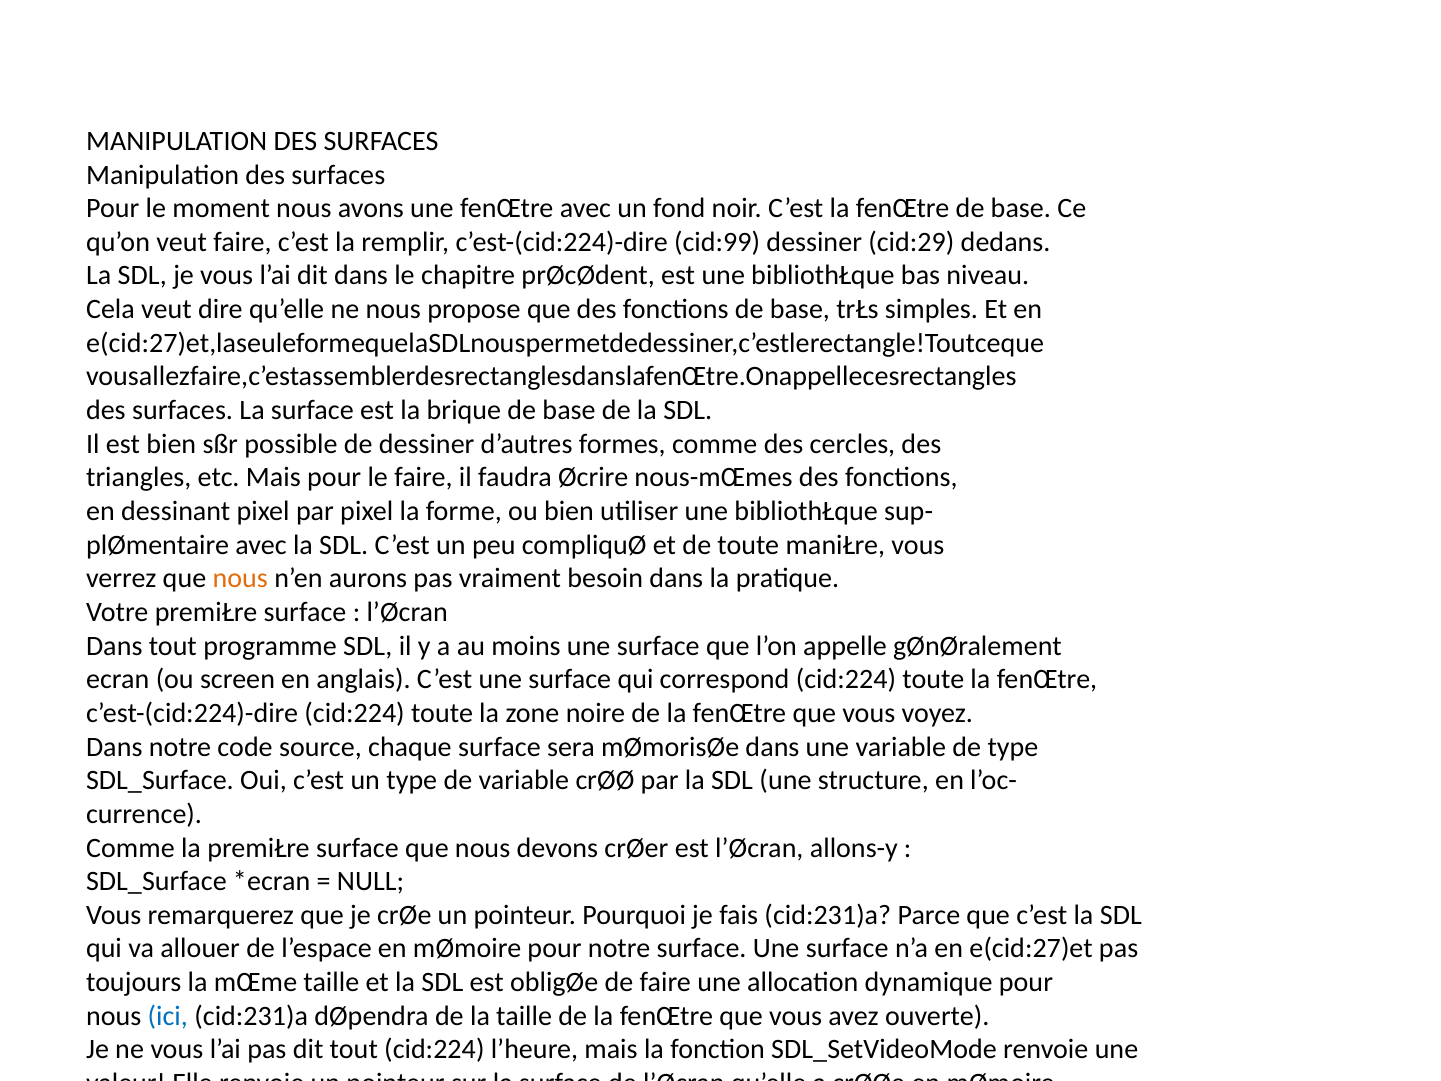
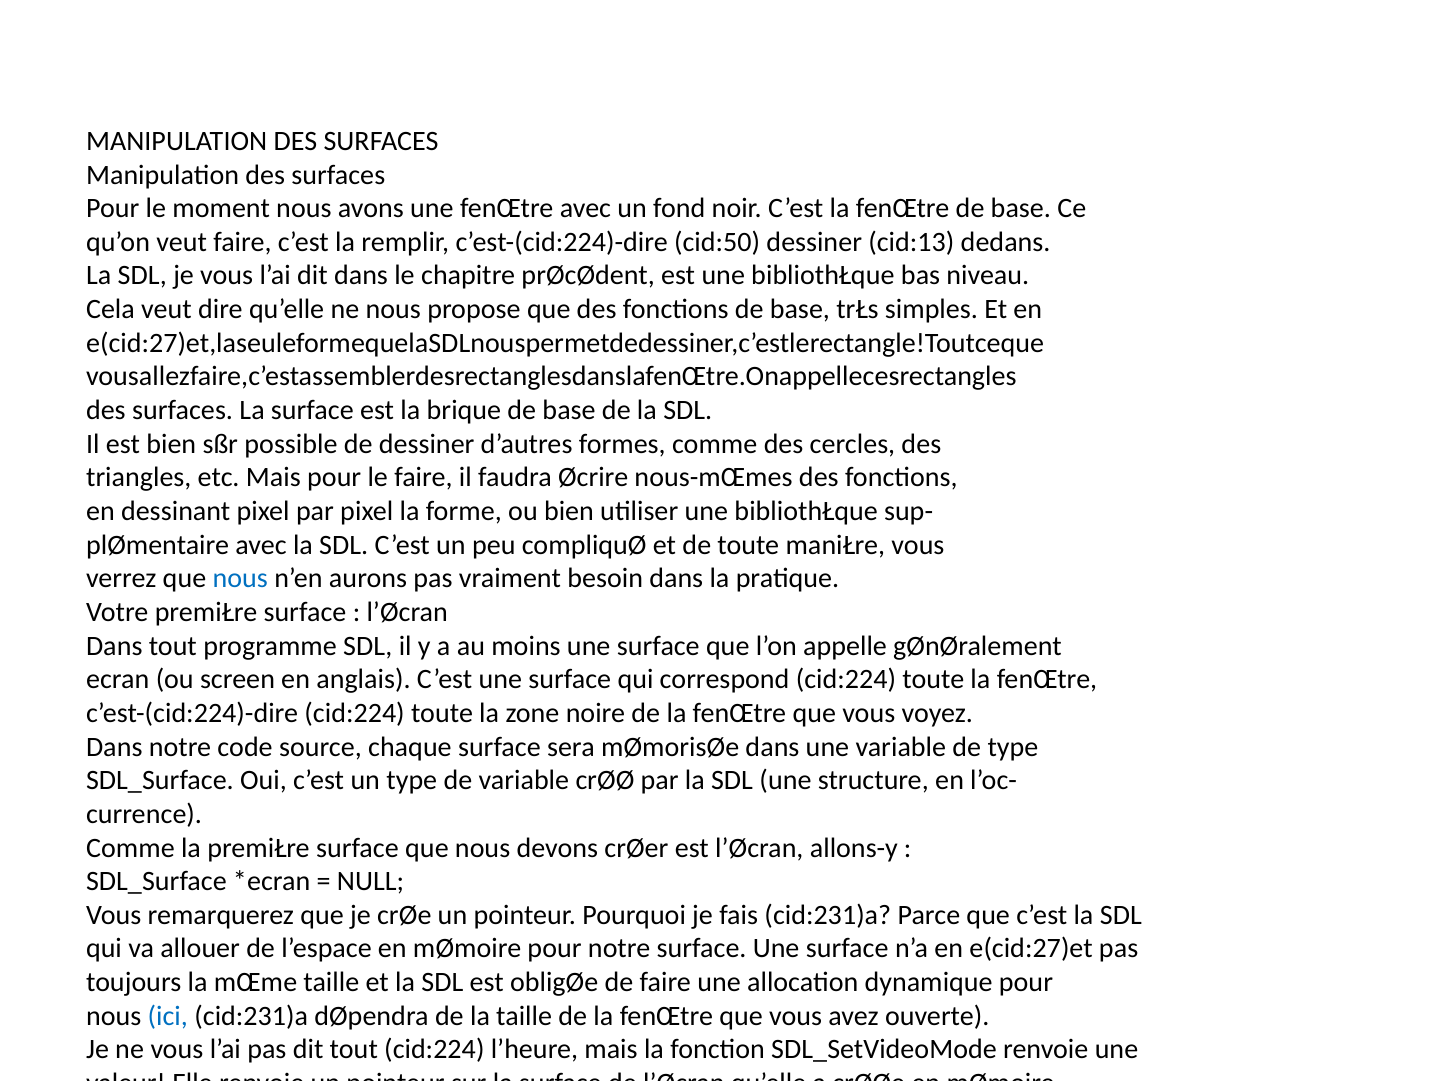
cid:99: cid:99 -> cid:50
cid:29: cid:29 -> cid:13
nous at (240, 578) colour: orange -> blue
